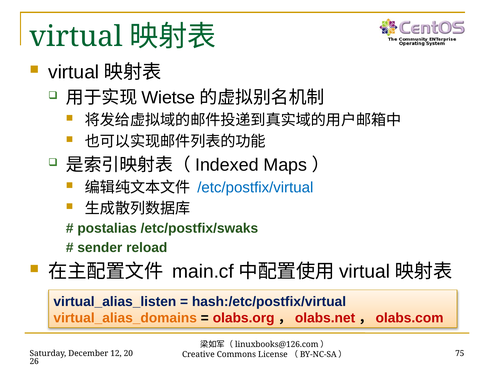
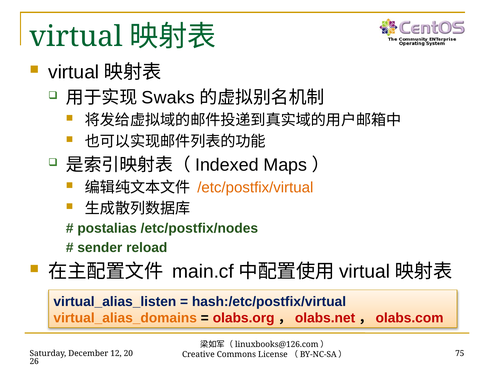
Wietse: Wietse -> Swaks
/etc/postfix/virtual colour: blue -> orange
/etc/postfix/swaks: /etc/postfix/swaks -> /etc/postfix/nodes
